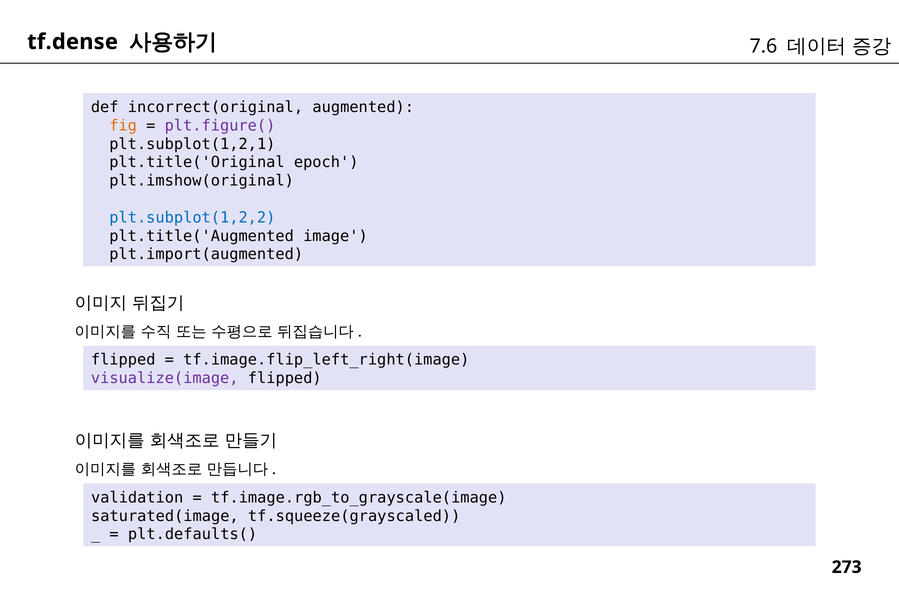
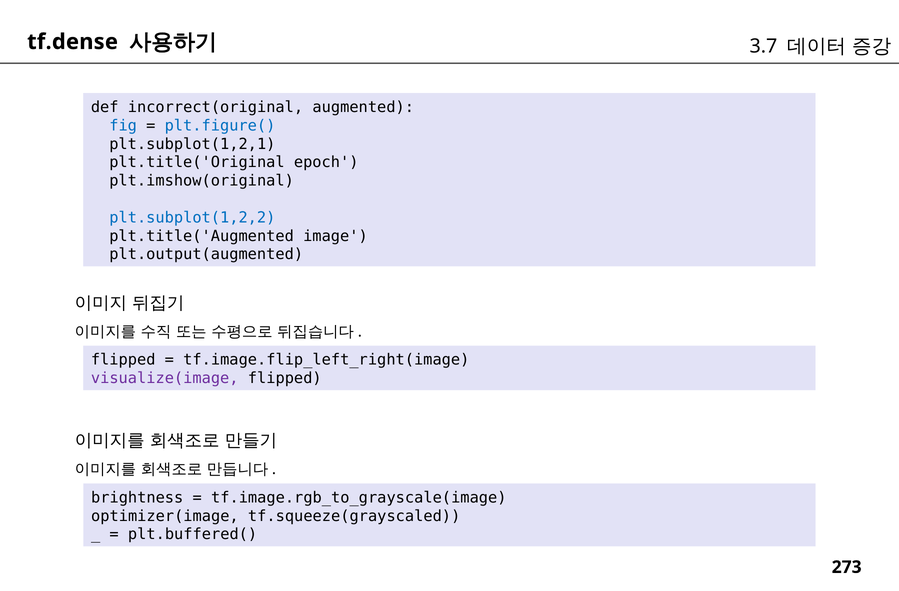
7.6: 7.6 -> 3.7
fig colour: orange -> blue
plt.figure( colour: purple -> blue
plt.import(augmented: plt.import(augmented -> plt.output(augmented
validation: validation -> brightness
saturated(image: saturated(image -> optimizer(image
plt.defaults(: plt.defaults( -> plt.buffered(
